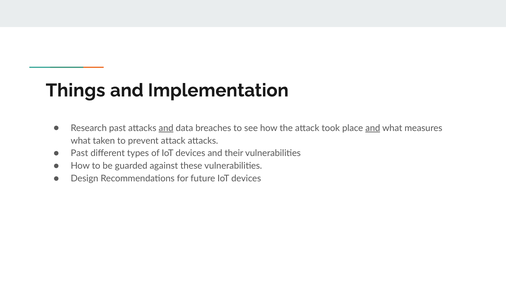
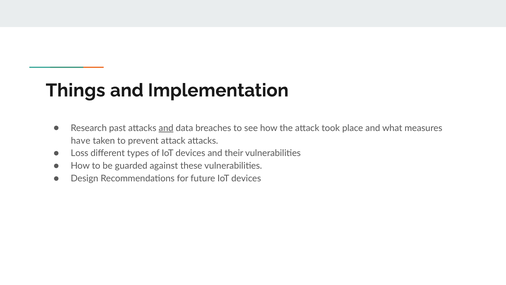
and at (373, 128) underline: present -> none
what at (81, 140): what -> have
Past at (79, 153): Past -> Loss
